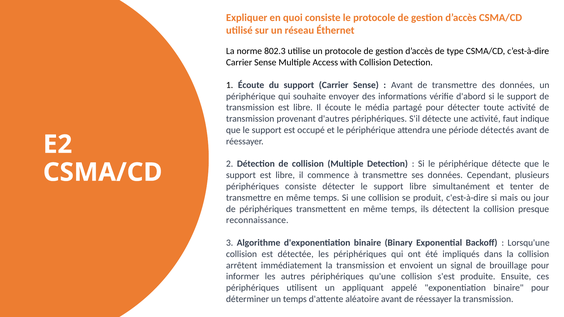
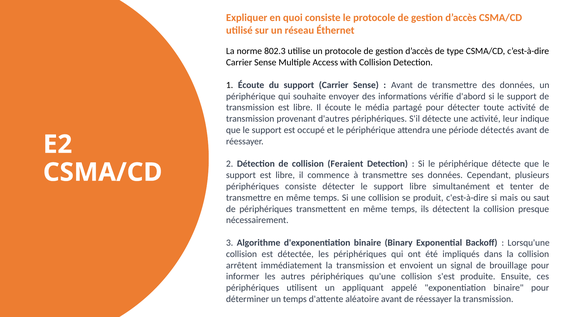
faut: faut -> leur
collision Multiple: Multiple -> Feraient
jour: jour -> saut
reconnaissance: reconnaissance -> nécessairement
